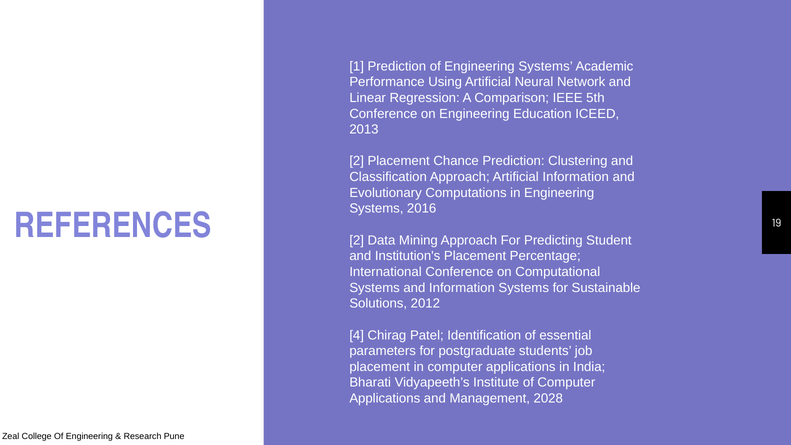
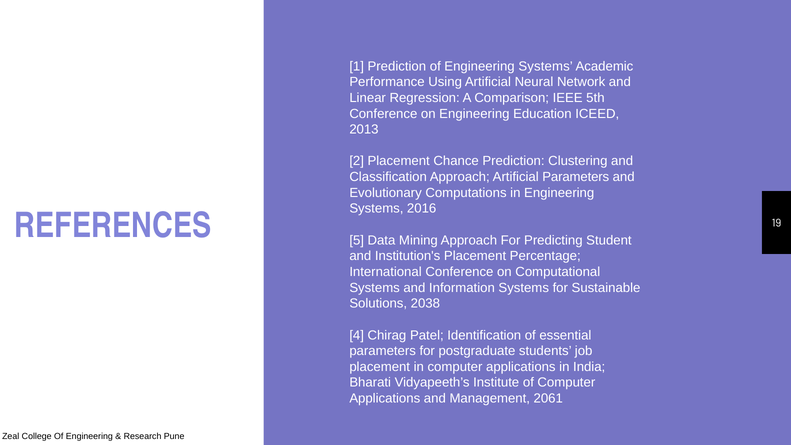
Artificial Information: Information -> Parameters
2 at (357, 240): 2 -> 5
2012: 2012 -> 2038
2028: 2028 -> 2061
